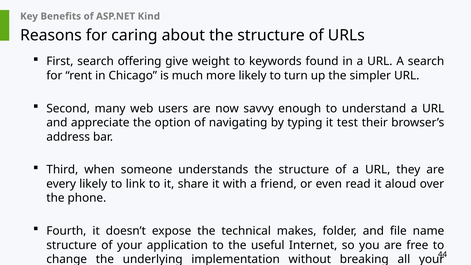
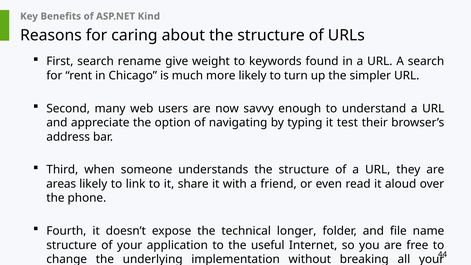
offering: offering -> rename
every: every -> areas
makes: makes -> longer
